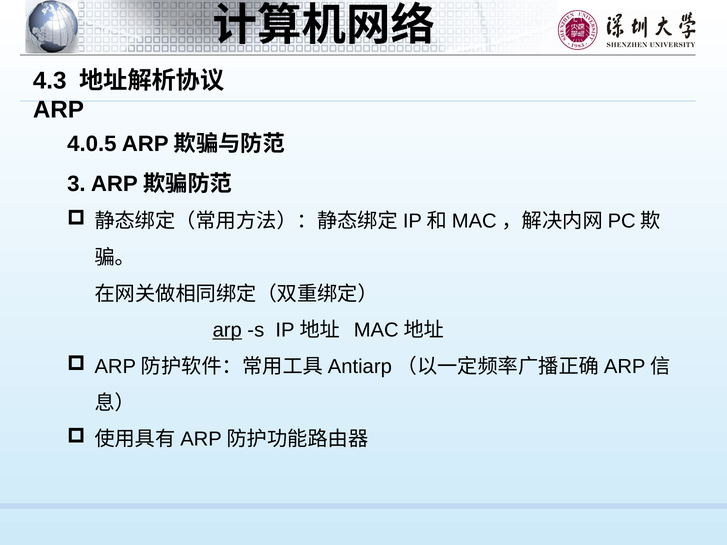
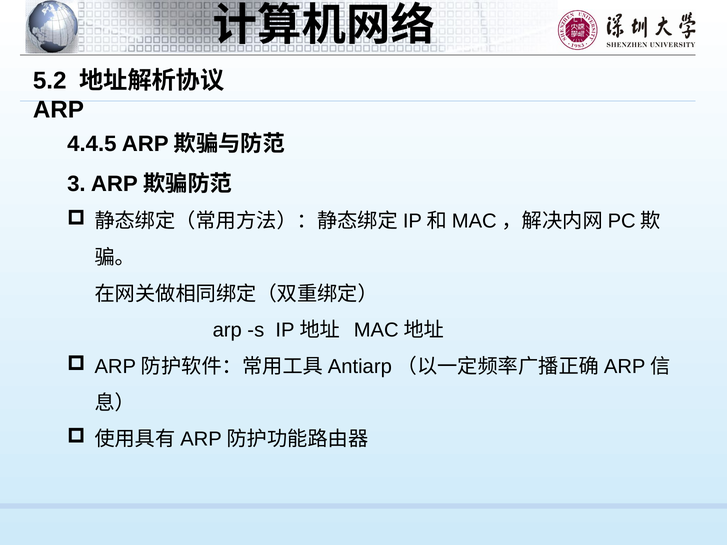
4.3: 4.3 -> 5.2
4.0.5: 4.0.5 -> 4.4.5
arp at (227, 330) underline: present -> none
